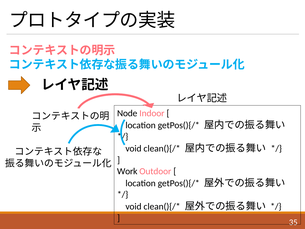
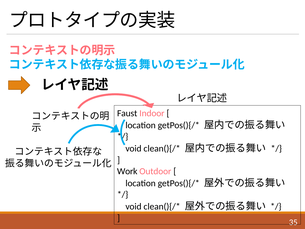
Node: Node -> Faust
